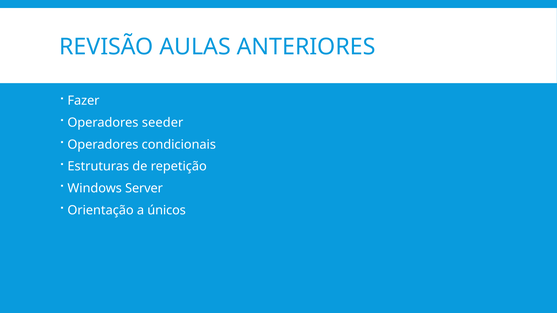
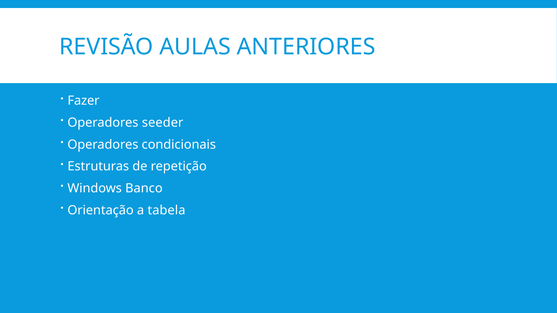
Server: Server -> Banco
únicos: únicos -> tabela
